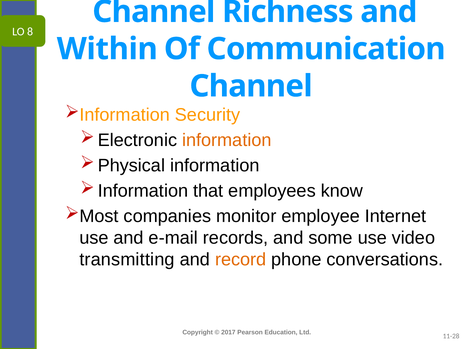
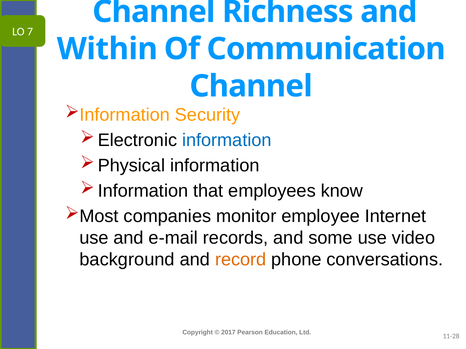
8: 8 -> 7
information at (227, 140) colour: orange -> blue
transmitting: transmitting -> background
